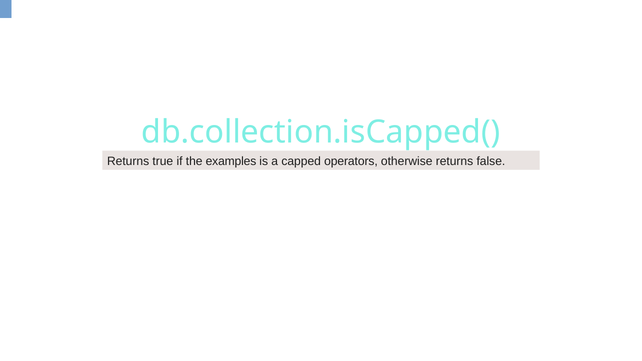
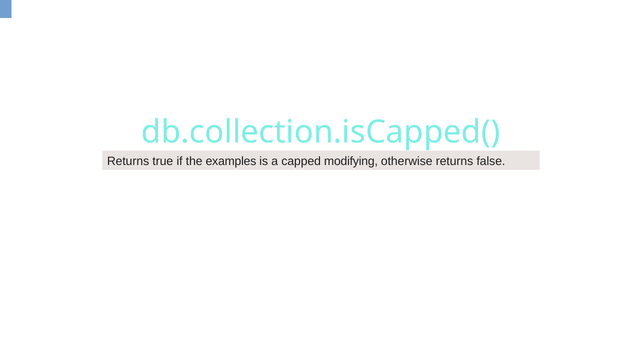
operators: operators -> modifying
